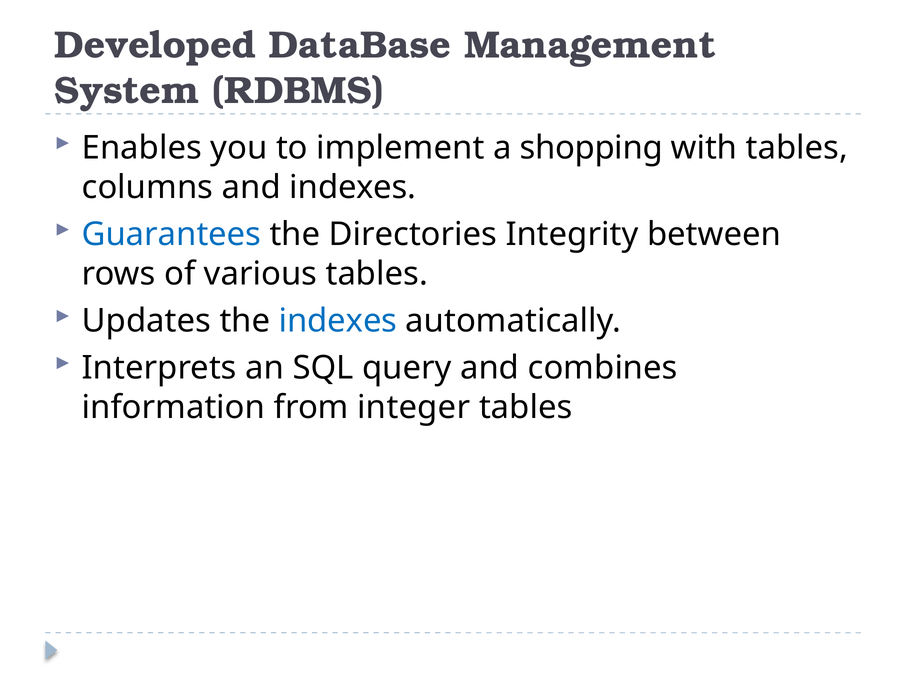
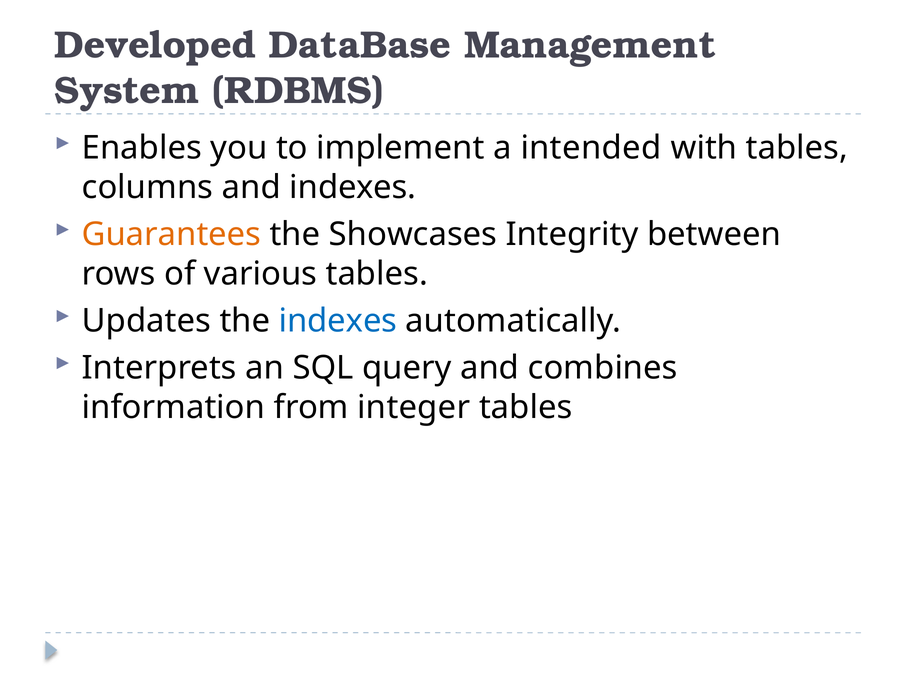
shopping: shopping -> intended
Guarantees colour: blue -> orange
Directories: Directories -> Showcases
